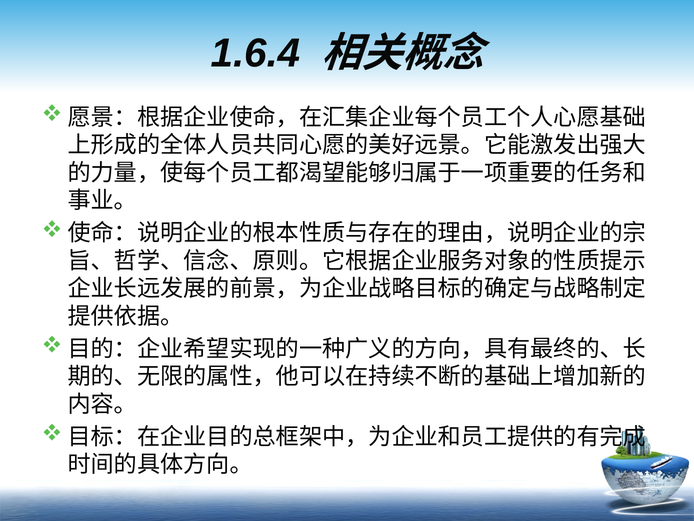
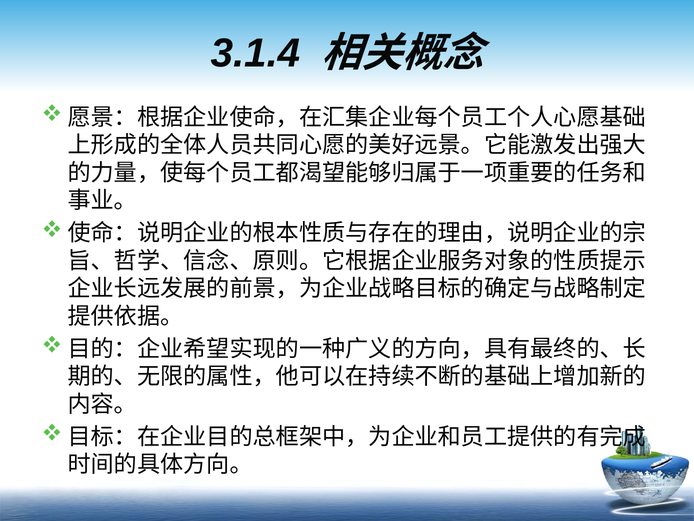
1.6.4: 1.6.4 -> 3.1.4
